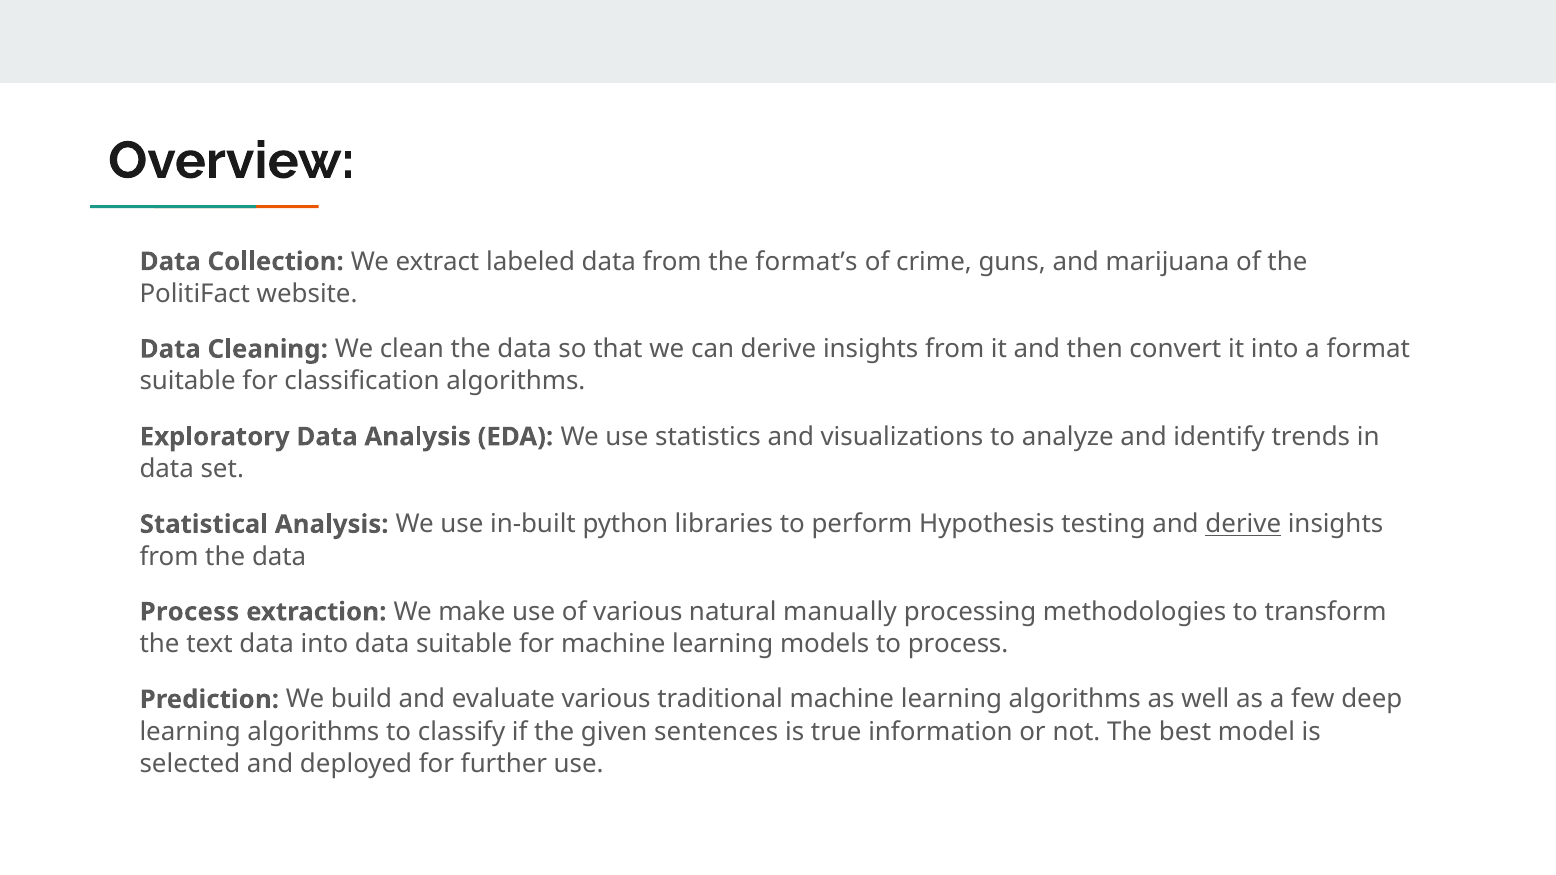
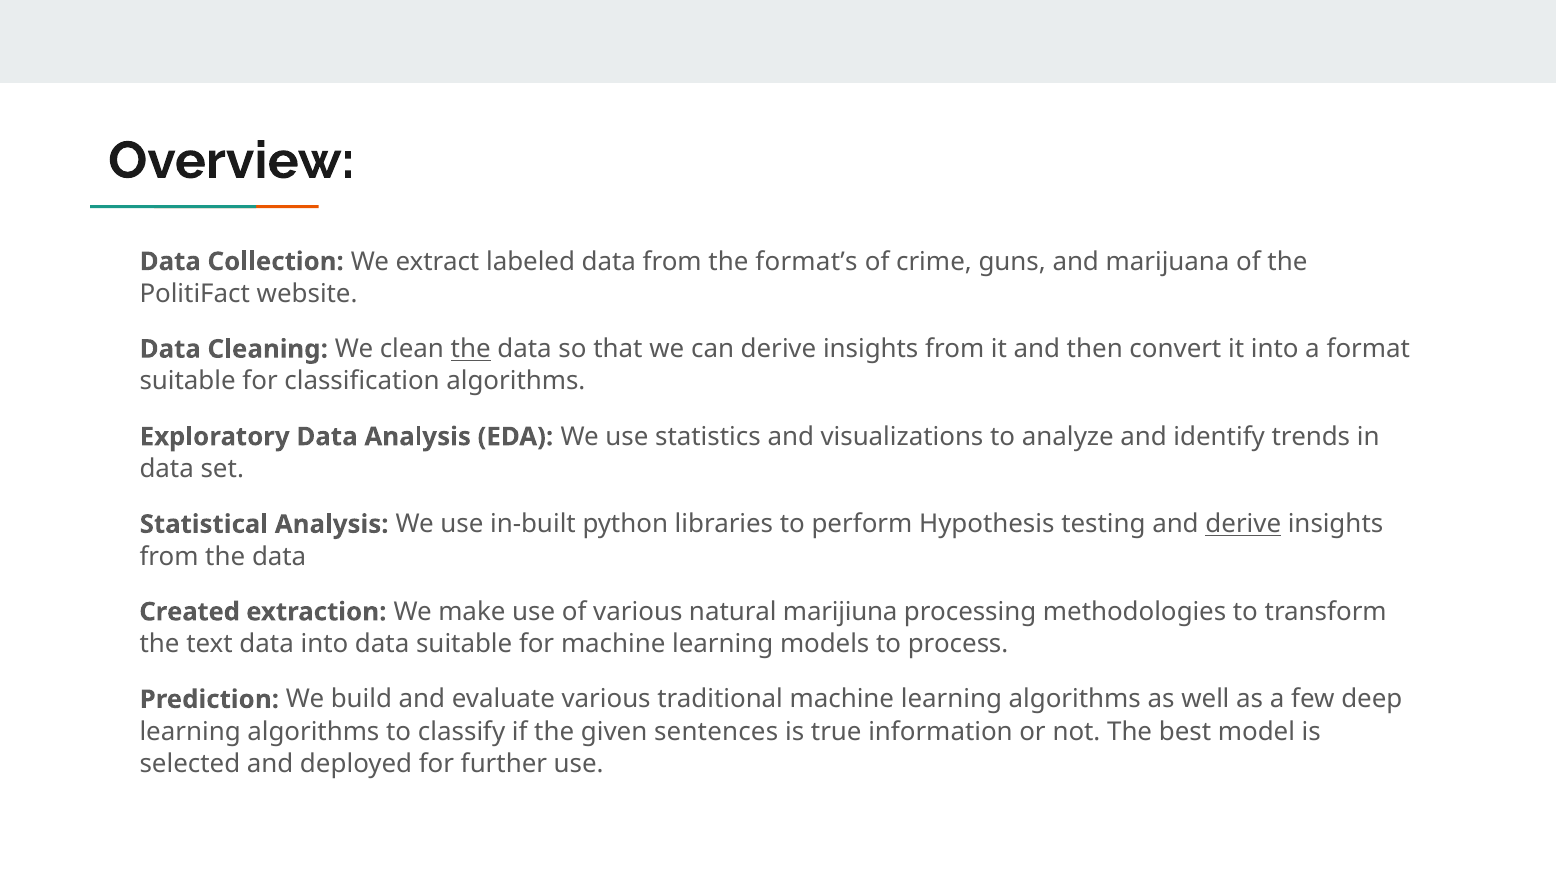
the at (471, 349) underline: none -> present
Process at (189, 612): Process -> Created
manually: manually -> marijiuna
